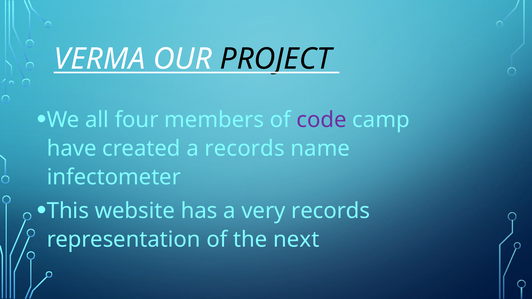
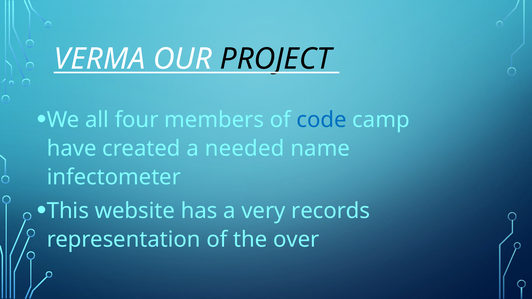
code colour: purple -> blue
a records: records -> needed
next: next -> over
